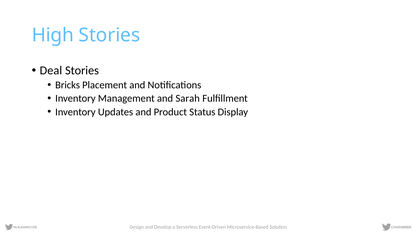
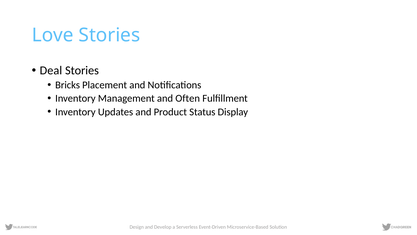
High: High -> Love
Sarah: Sarah -> Often
